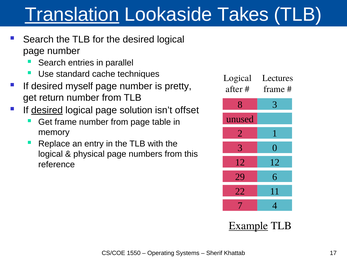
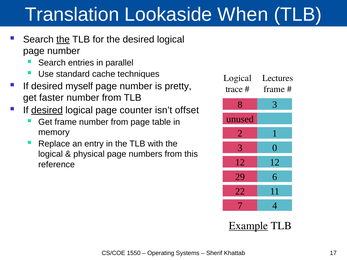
Translation underline: present -> none
Takes: Takes -> When
the at (63, 40) underline: none -> present
after: after -> trace
return: return -> faster
solution: solution -> counter
